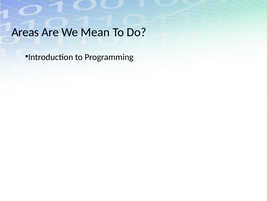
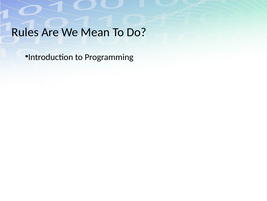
Areas: Areas -> Rules
